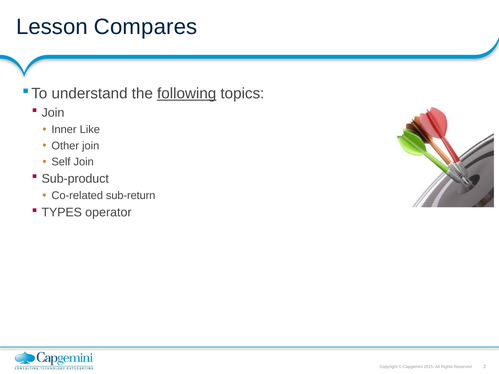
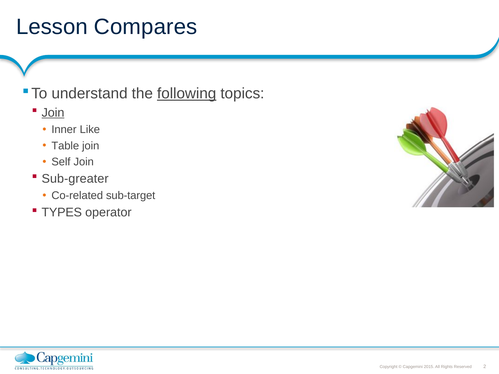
Join at (53, 113) underline: none -> present
Other: Other -> Table
Sub-product: Sub-product -> Sub-greater
sub-return: sub-return -> sub-target
